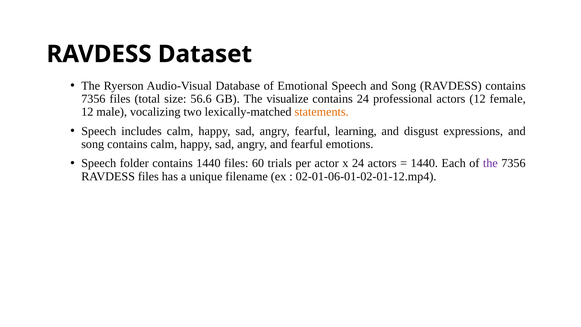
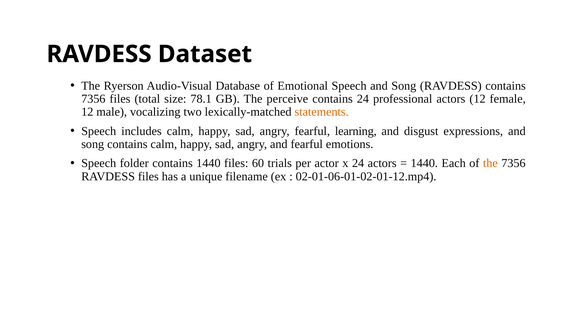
56.6: 56.6 -> 78.1
visualize: visualize -> perceive
the at (490, 163) colour: purple -> orange
